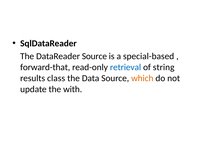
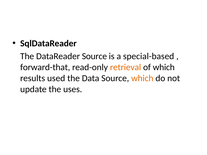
retrieval colour: blue -> orange
of string: string -> which
class: class -> used
with: with -> uses
